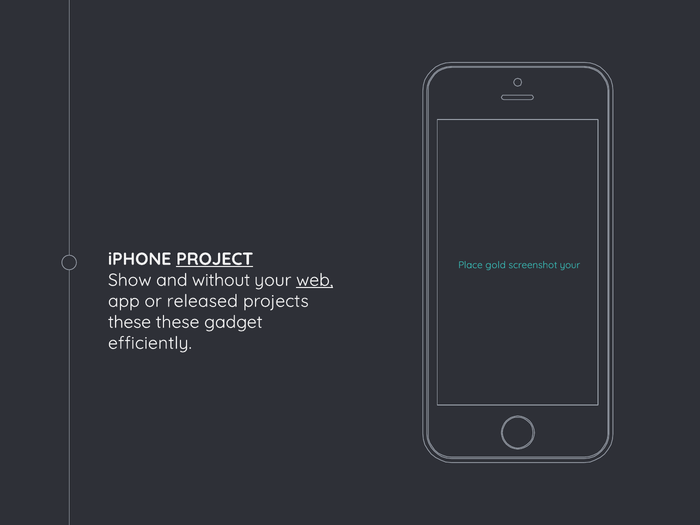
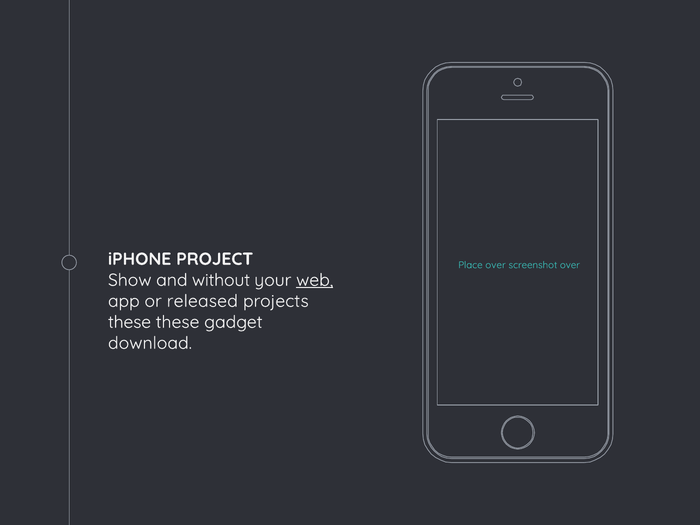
PROJECT underline: present -> none
Place gold: gold -> over
screenshot your: your -> over
efficiently: efficiently -> download
